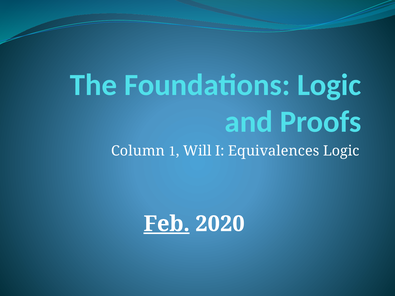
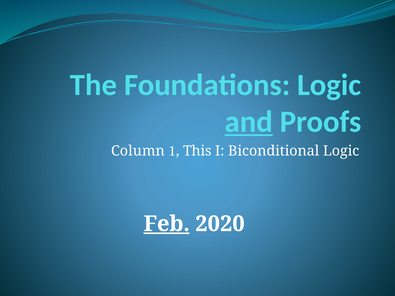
and underline: none -> present
Will: Will -> This
Equivalences: Equivalences -> Biconditional
